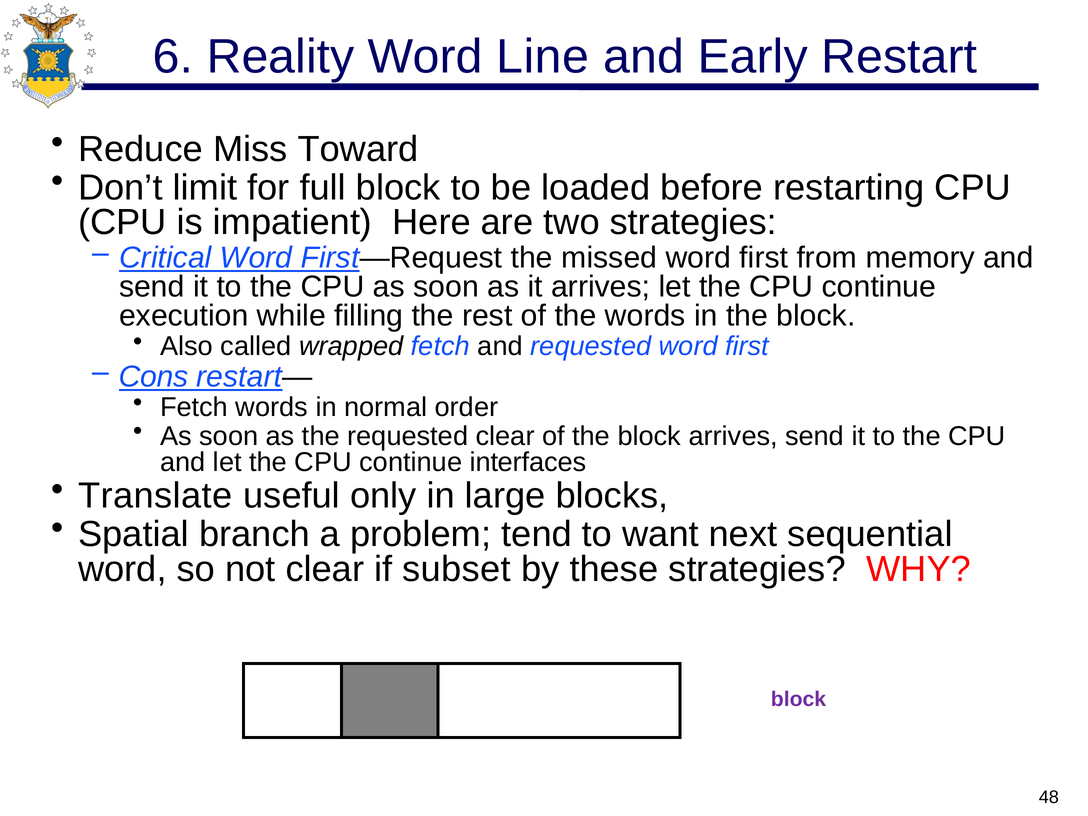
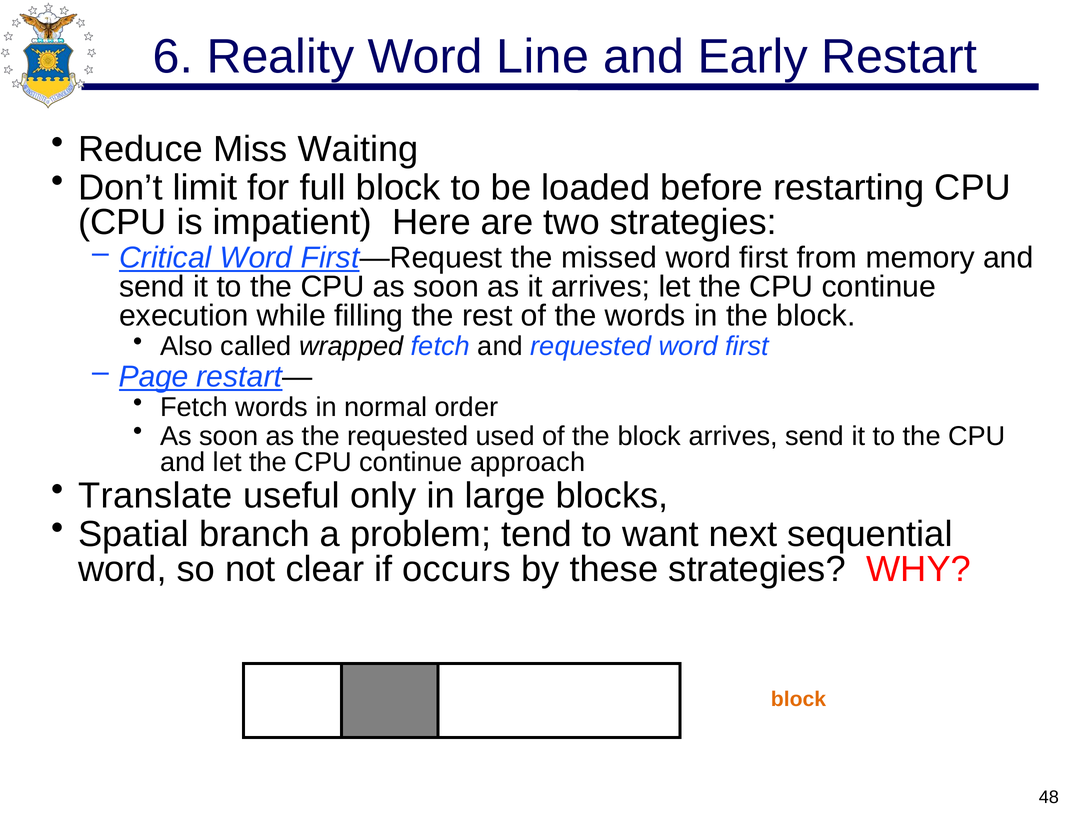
Toward: Toward -> Waiting
Cons: Cons -> Page
requested clear: clear -> used
interfaces: interfaces -> approach
subset: subset -> occurs
block at (798, 699) colour: purple -> orange
